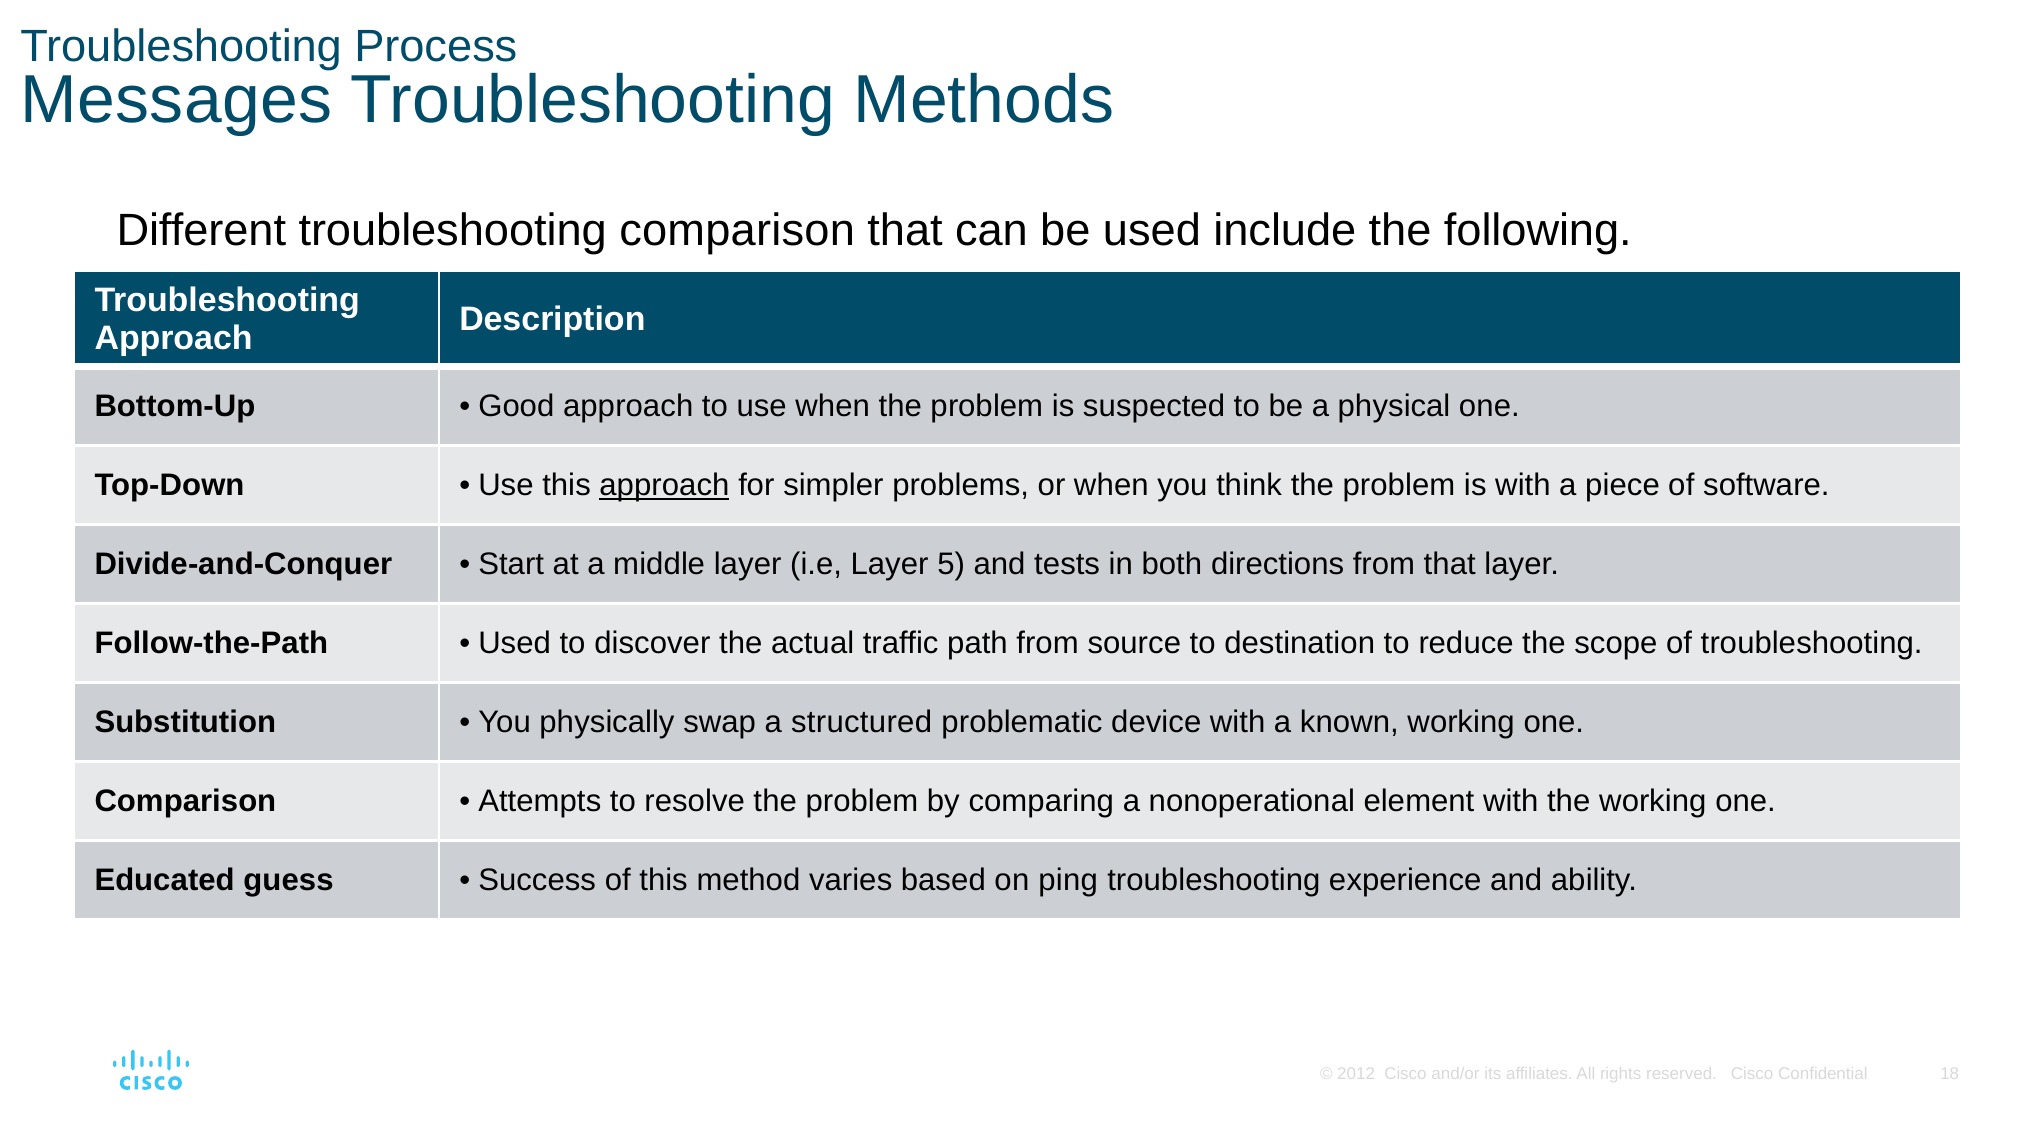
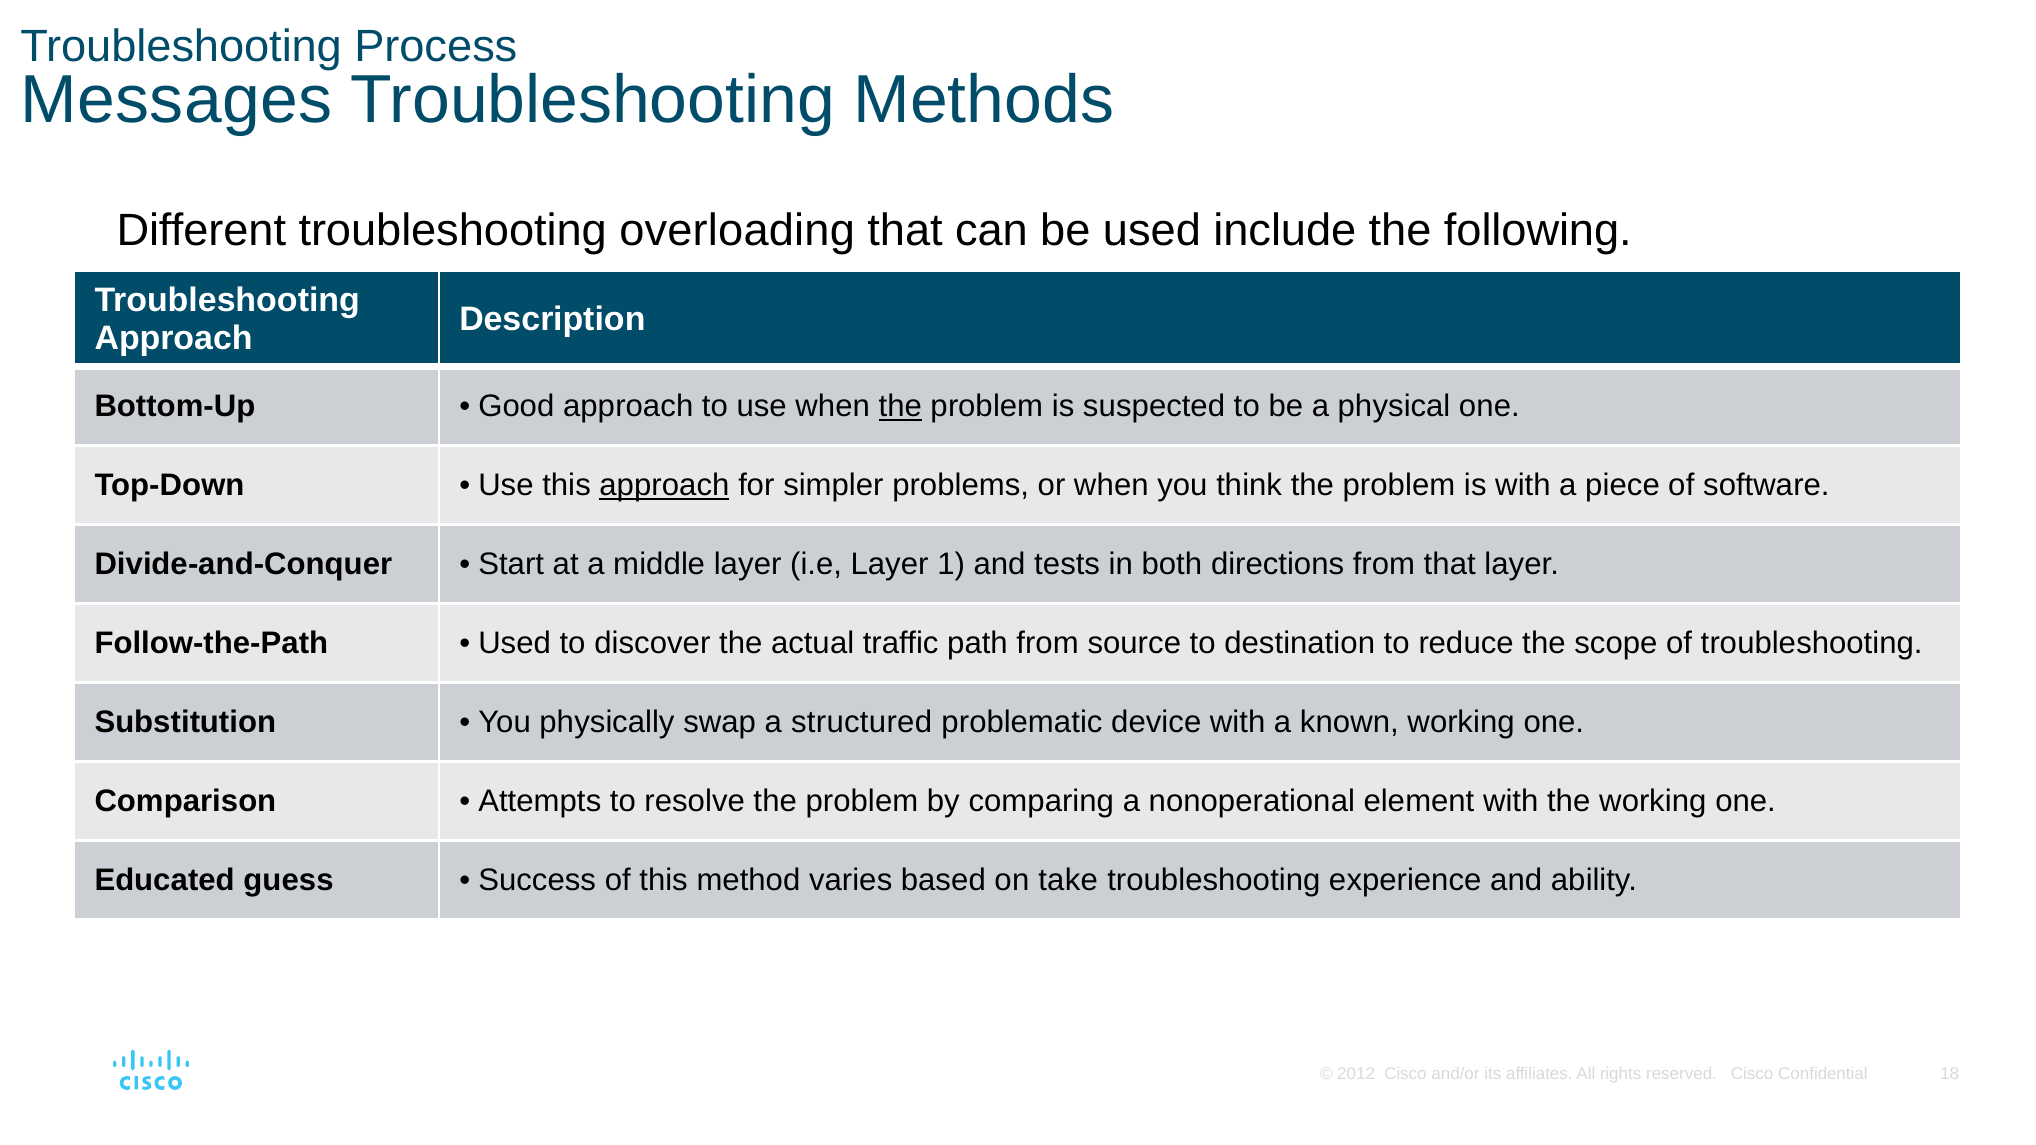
troubleshooting comparison: comparison -> overloading
the at (900, 407) underline: none -> present
5: 5 -> 1
ping: ping -> take
